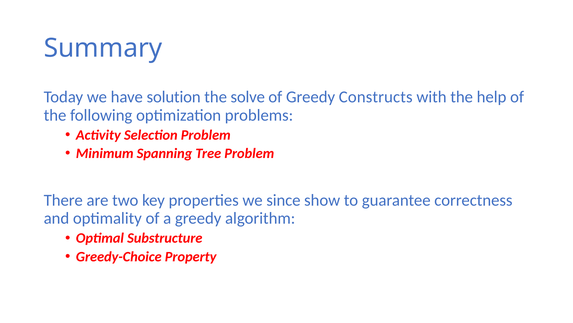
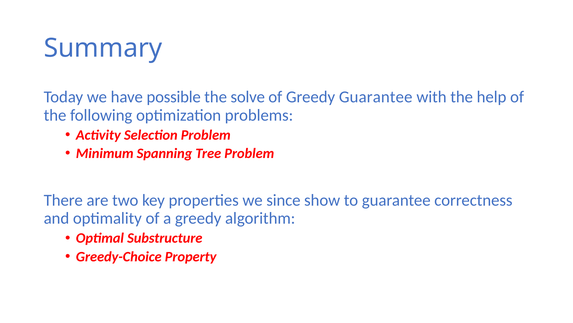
solution: solution -> possible
Greedy Constructs: Constructs -> Guarantee
